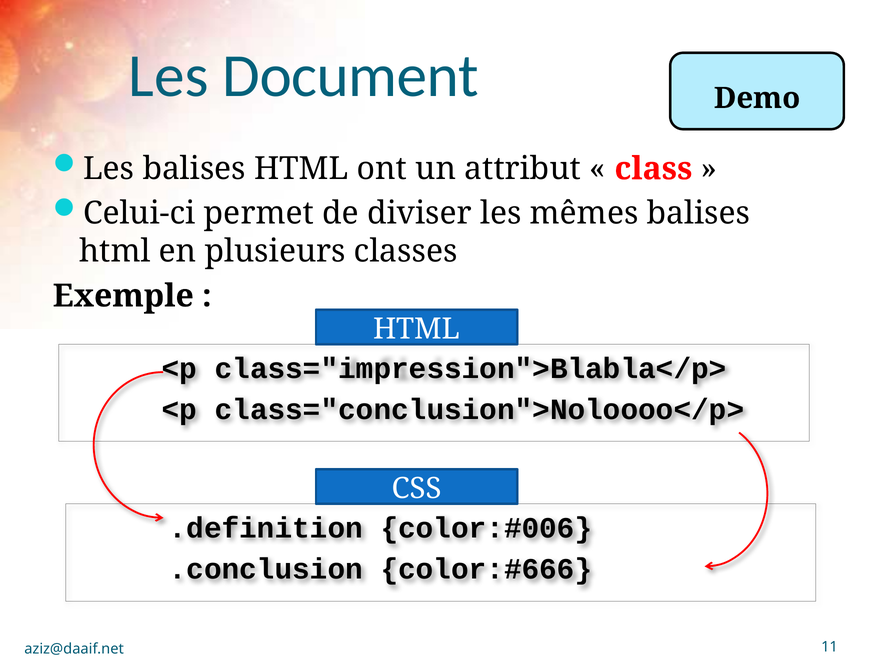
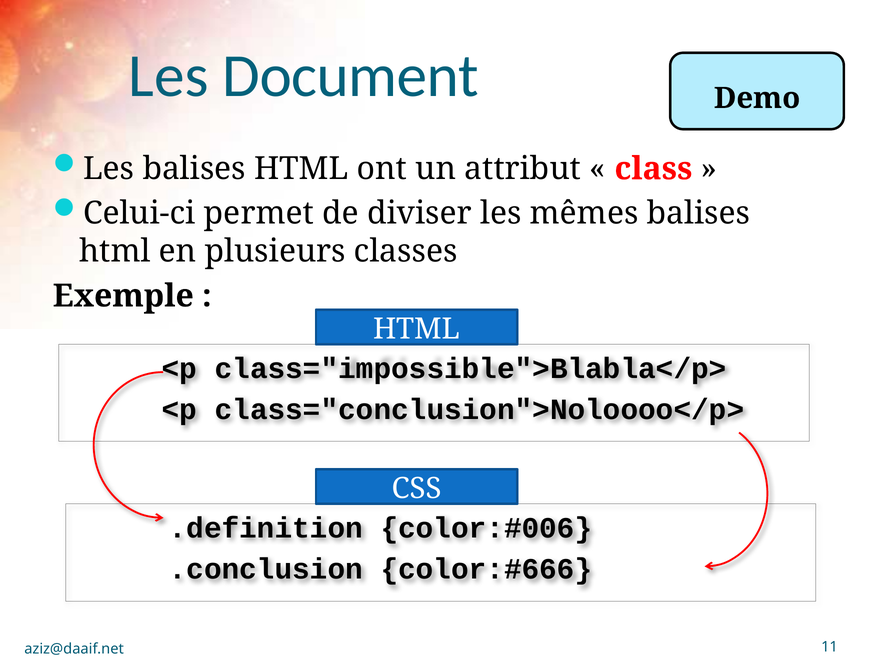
class="impression">Blabla</p>: class="impression">Blabla</p> -> class="impossible">Blabla</p>
